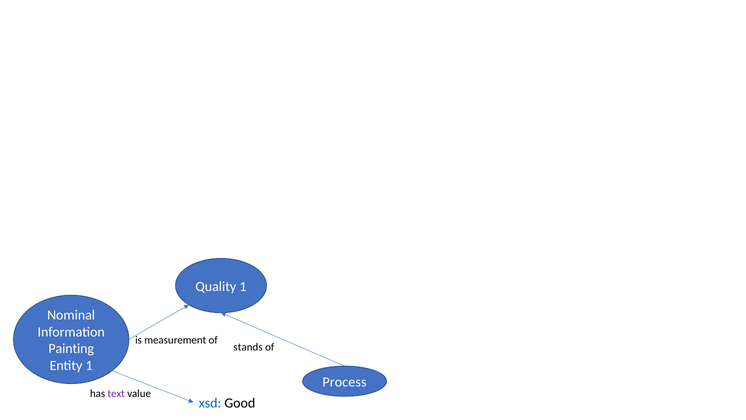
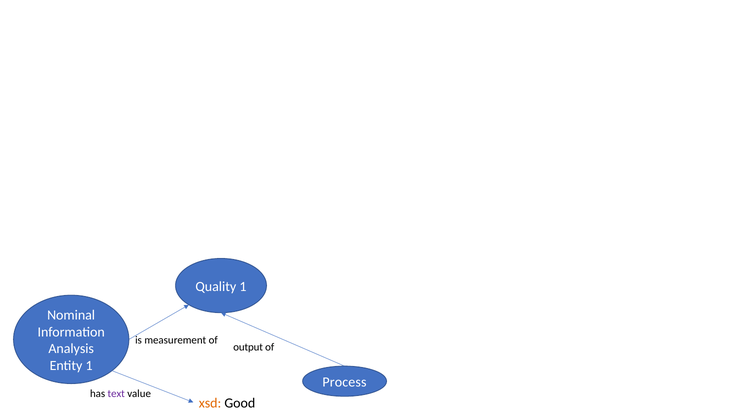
stands: stands -> output
Painting: Painting -> Analysis
xsd colour: blue -> orange
